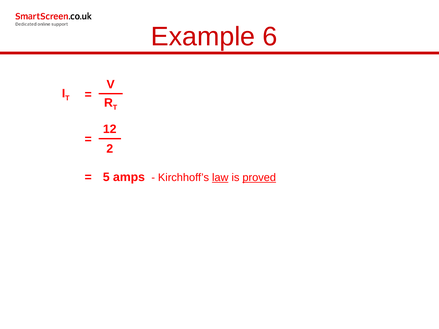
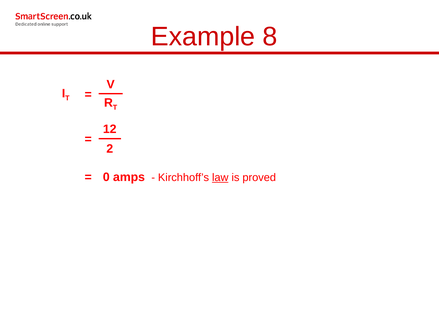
6: 6 -> 8
5: 5 -> 0
proved underline: present -> none
